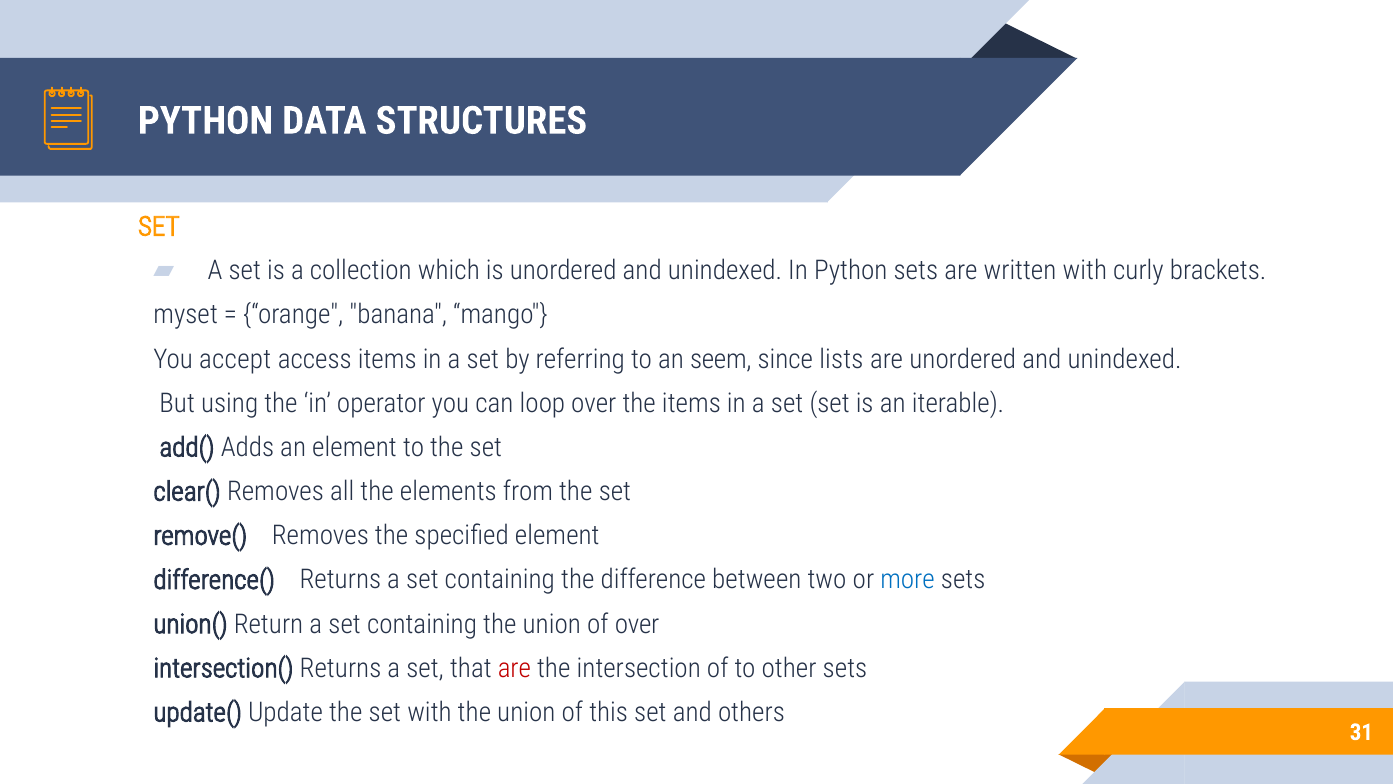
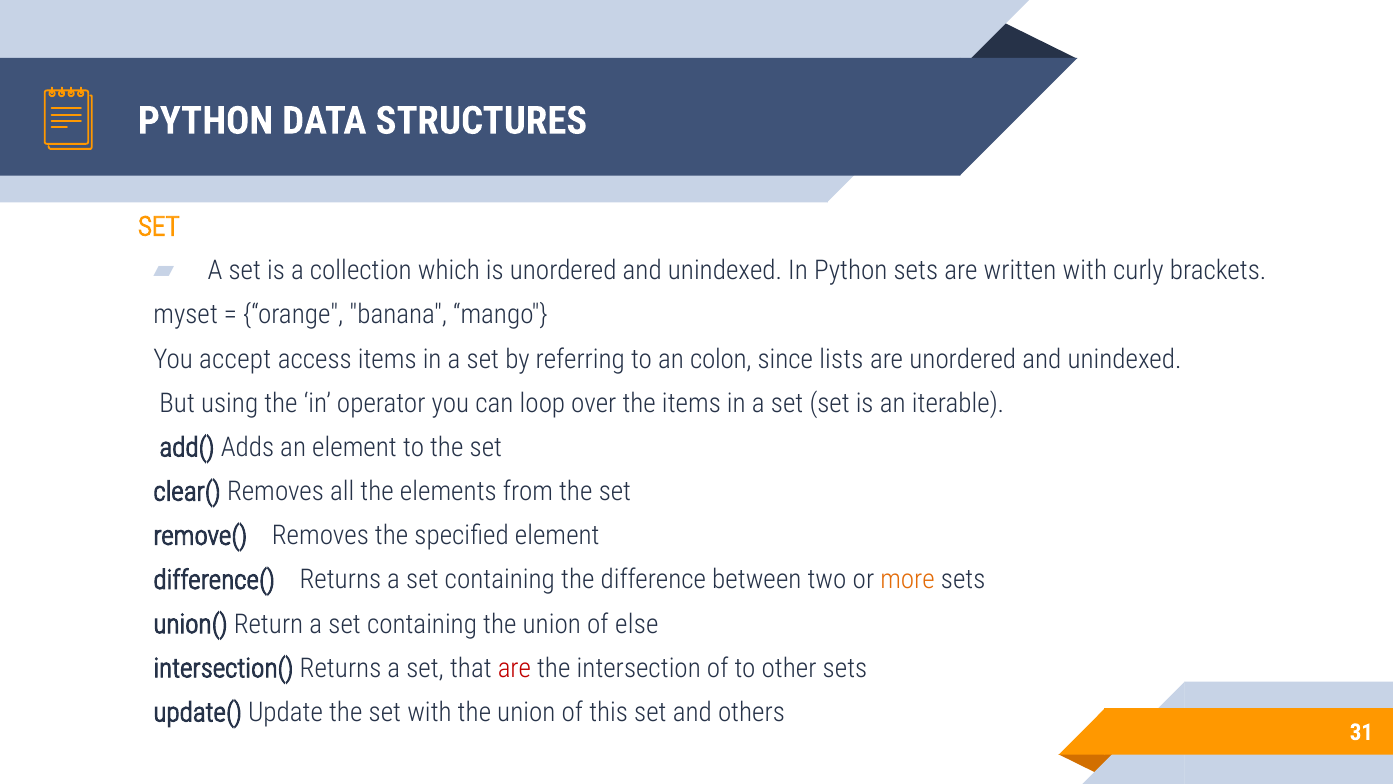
seem: seem -> colon
more colour: blue -> orange
of over: over -> else
